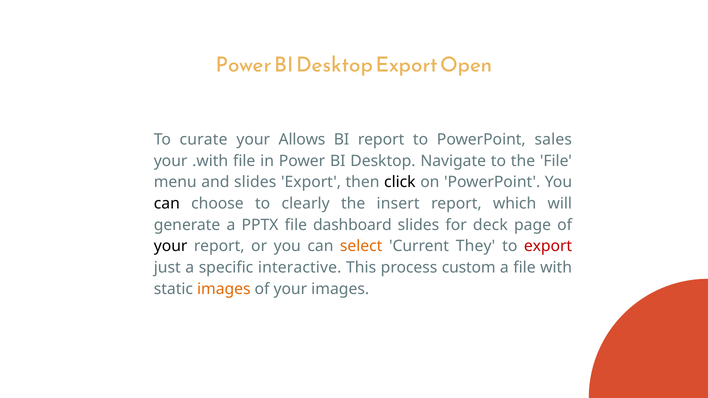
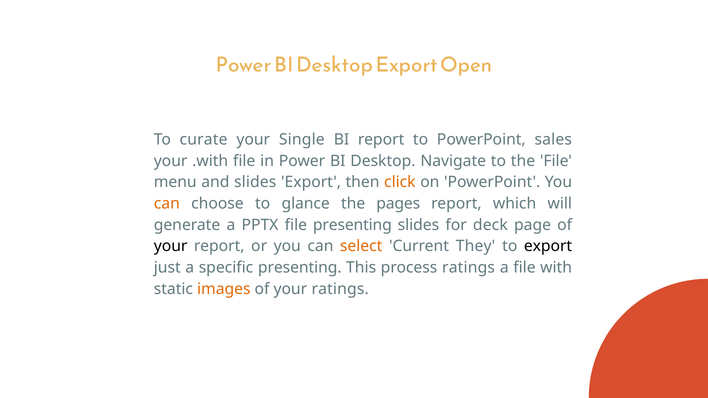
Allows: Allows -> Single
click colour: black -> orange
can at (167, 204) colour: black -> orange
clearly: clearly -> glance
insert: insert -> pages
file dashboard: dashboard -> presenting
export at (548, 246) colour: red -> black
specific interactive: interactive -> presenting
process custom: custom -> ratings
your images: images -> ratings
